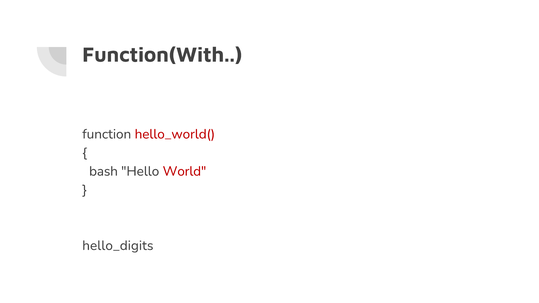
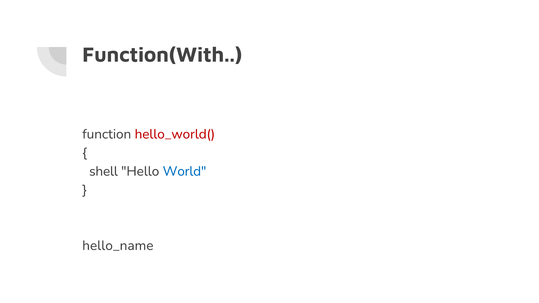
bash: bash -> shell
World colour: red -> blue
hello_digits: hello_digits -> hello_name
